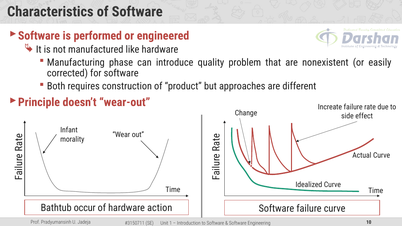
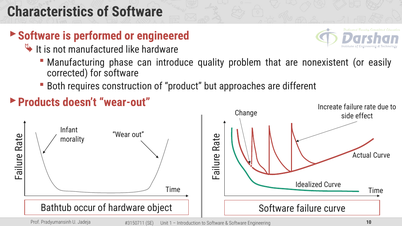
Principle: Principle -> Products
action: action -> object
